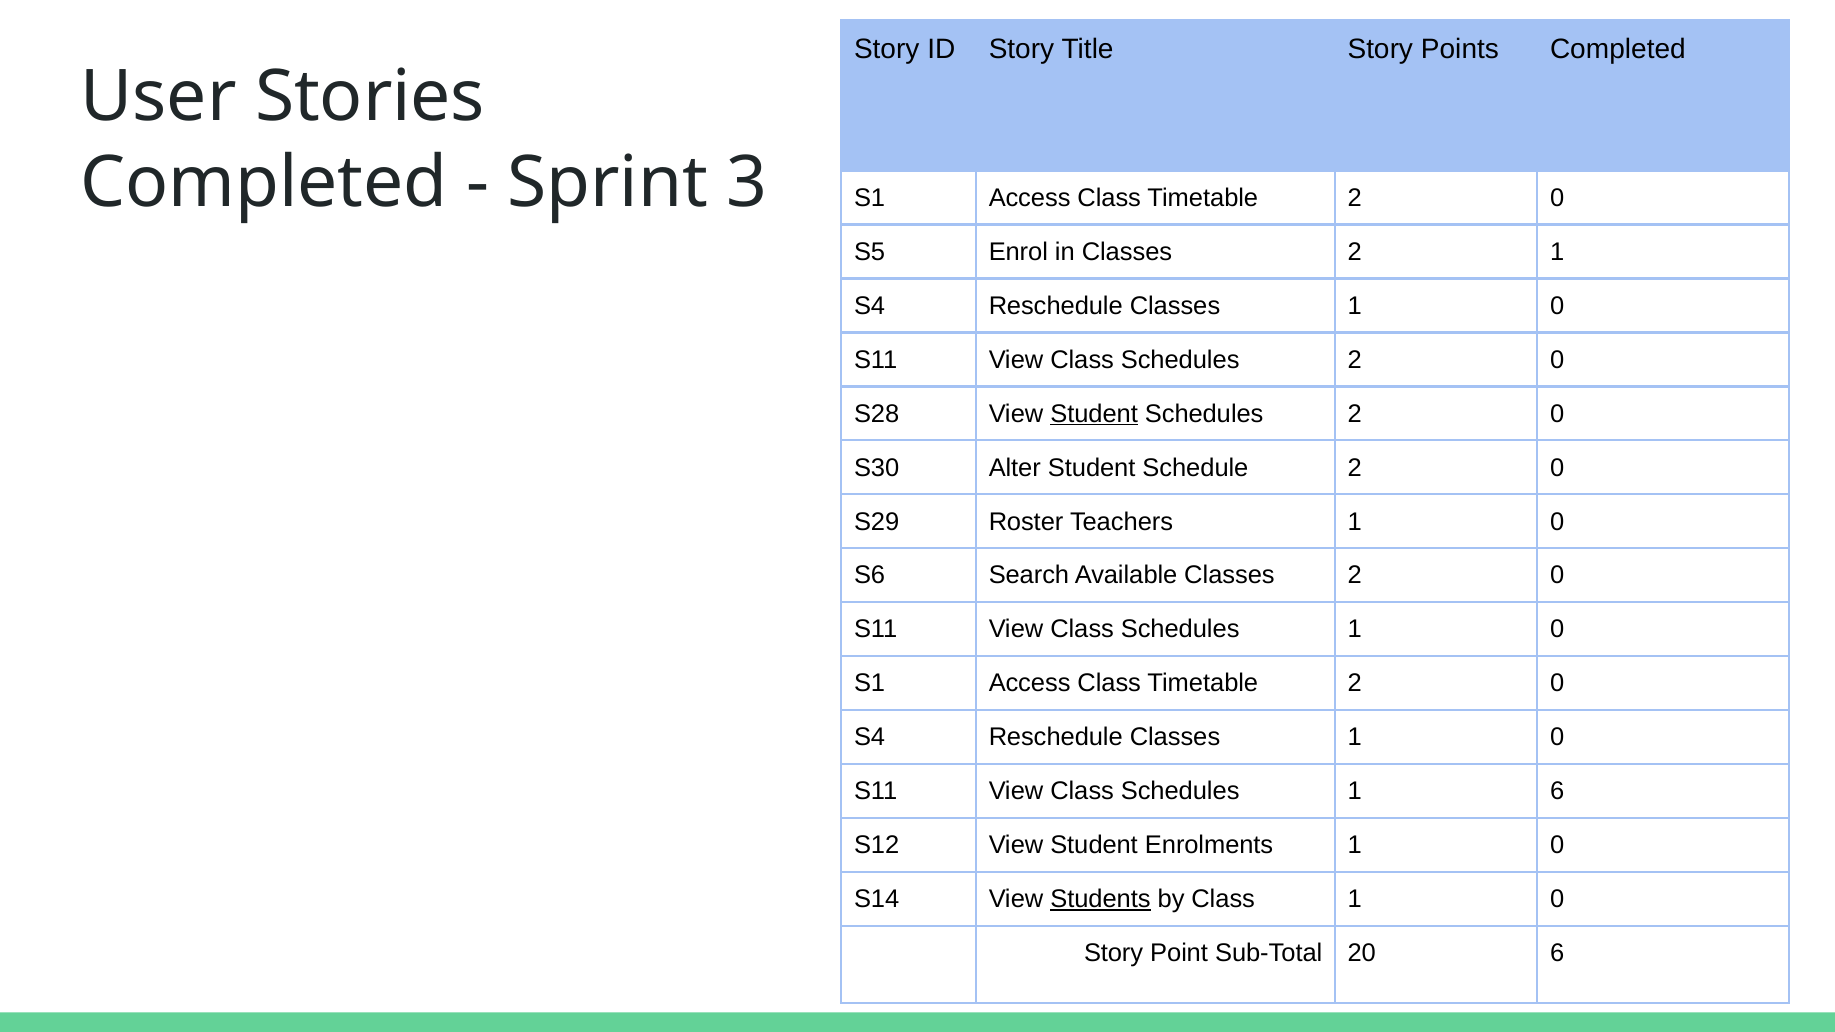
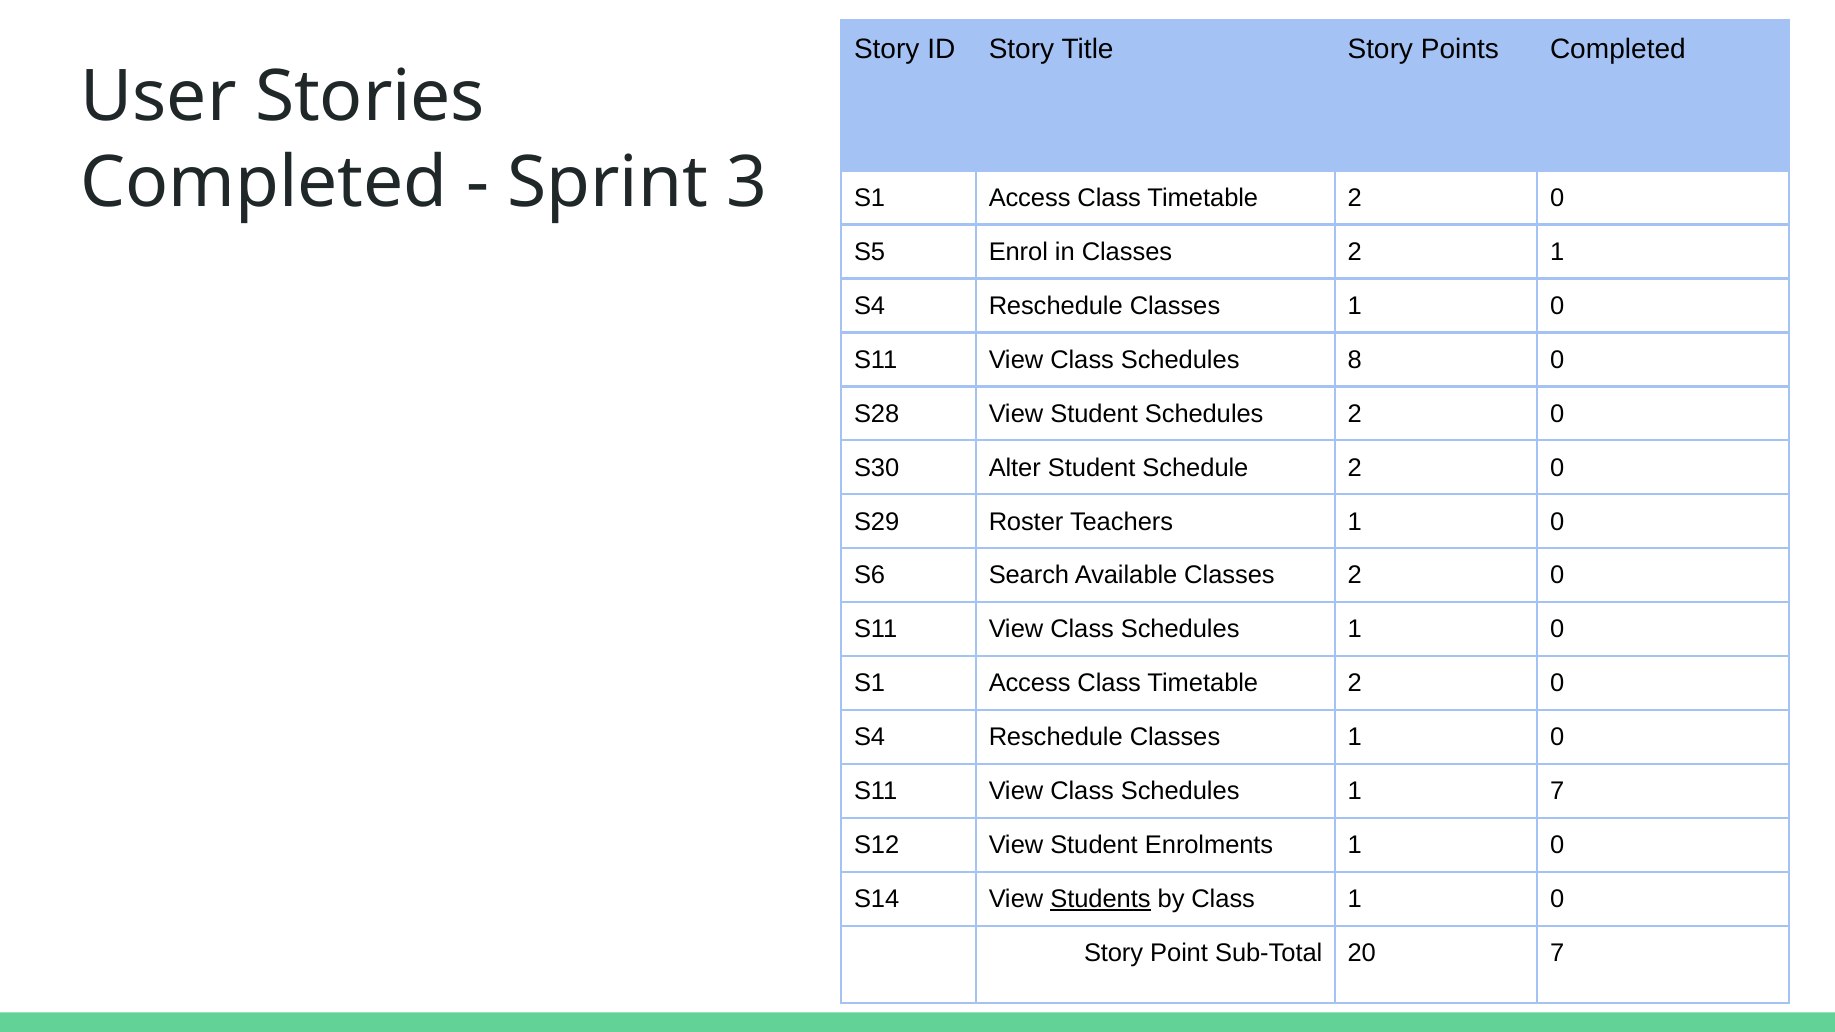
Class Schedules 2: 2 -> 8
Student at (1094, 414) underline: present -> none
1 6: 6 -> 7
20 6: 6 -> 7
